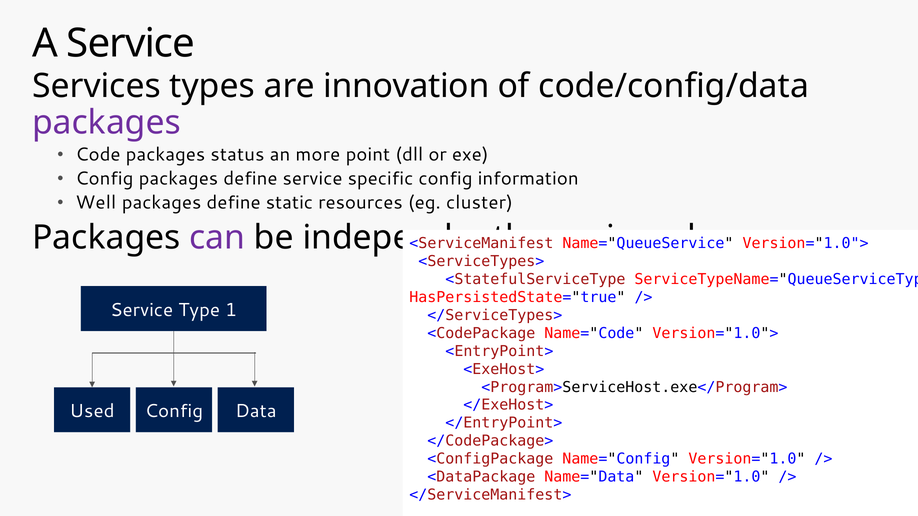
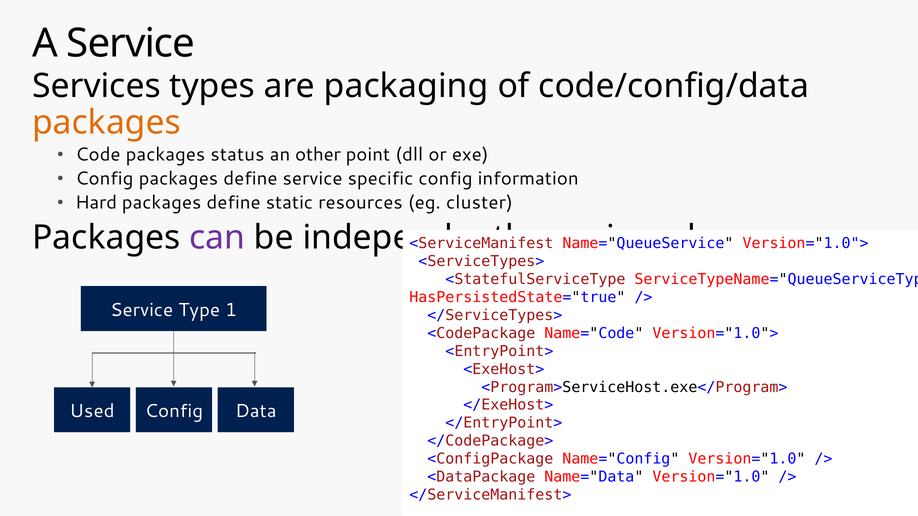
innovation: innovation -> packaging
packages at (106, 123) colour: purple -> orange
more: more -> other
Well: Well -> Hard
